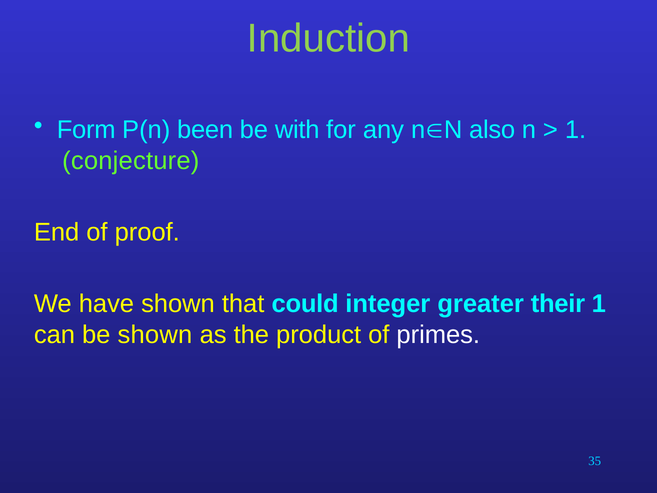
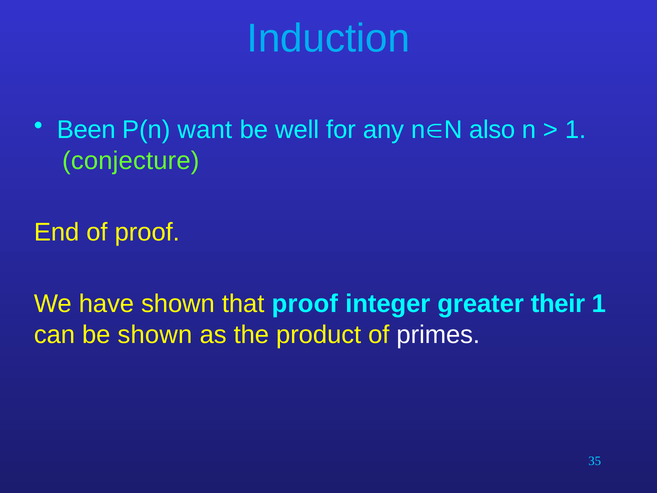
Induction colour: light green -> light blue
Form: Form -> Been
been: been -> want
with: with -> well
that could: could -> proof
